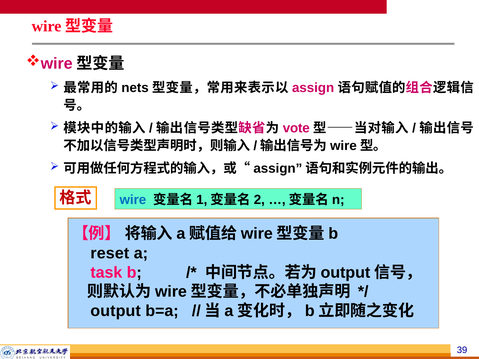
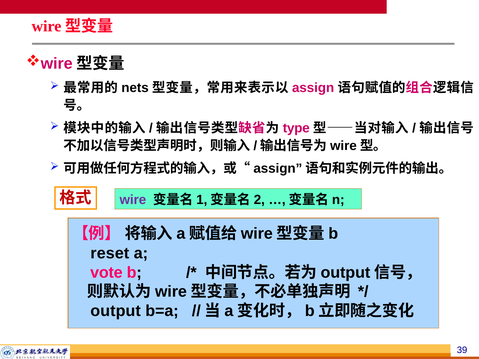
vote: vote -> type
wire colour: blue -> purple
task: task -> vote
